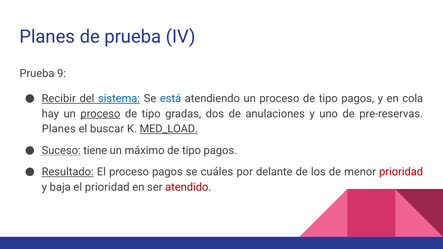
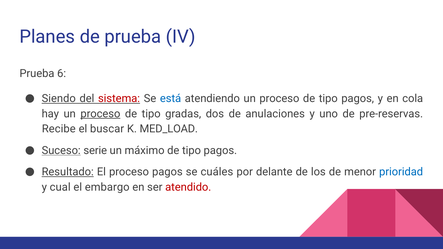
9: 9 -> 6
Recibir: Recibir -> Siendo
sistema colour: blue -> red
Planes at (59, 129): Planes -> Recibe
MED_LOAD underline: present -> none
tiene: tiene -> serie
prioridad at (401, 172) colour: red -> blue
baja: baja -> cual
el prioridad: prioridad -> embargo
